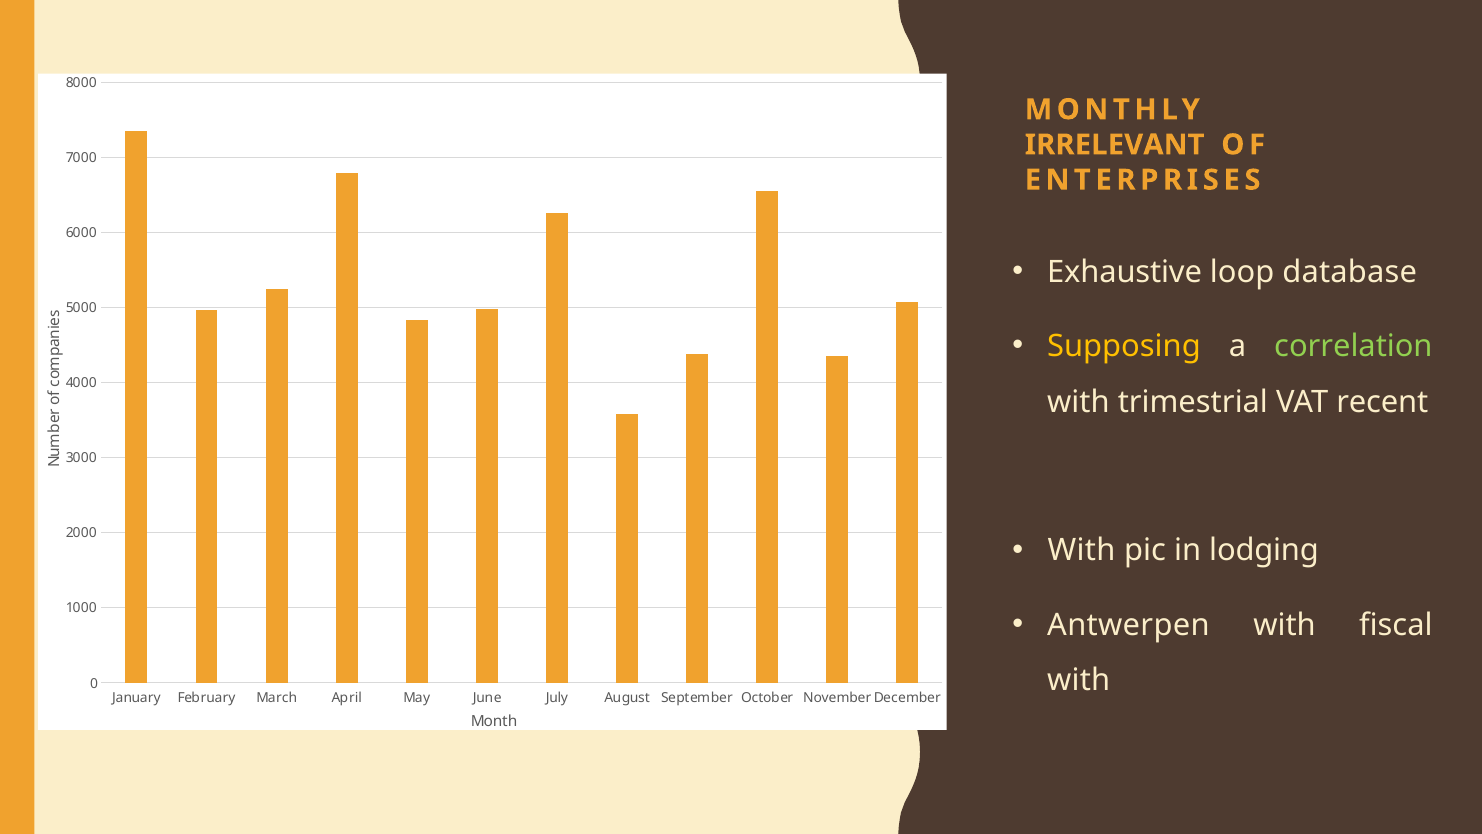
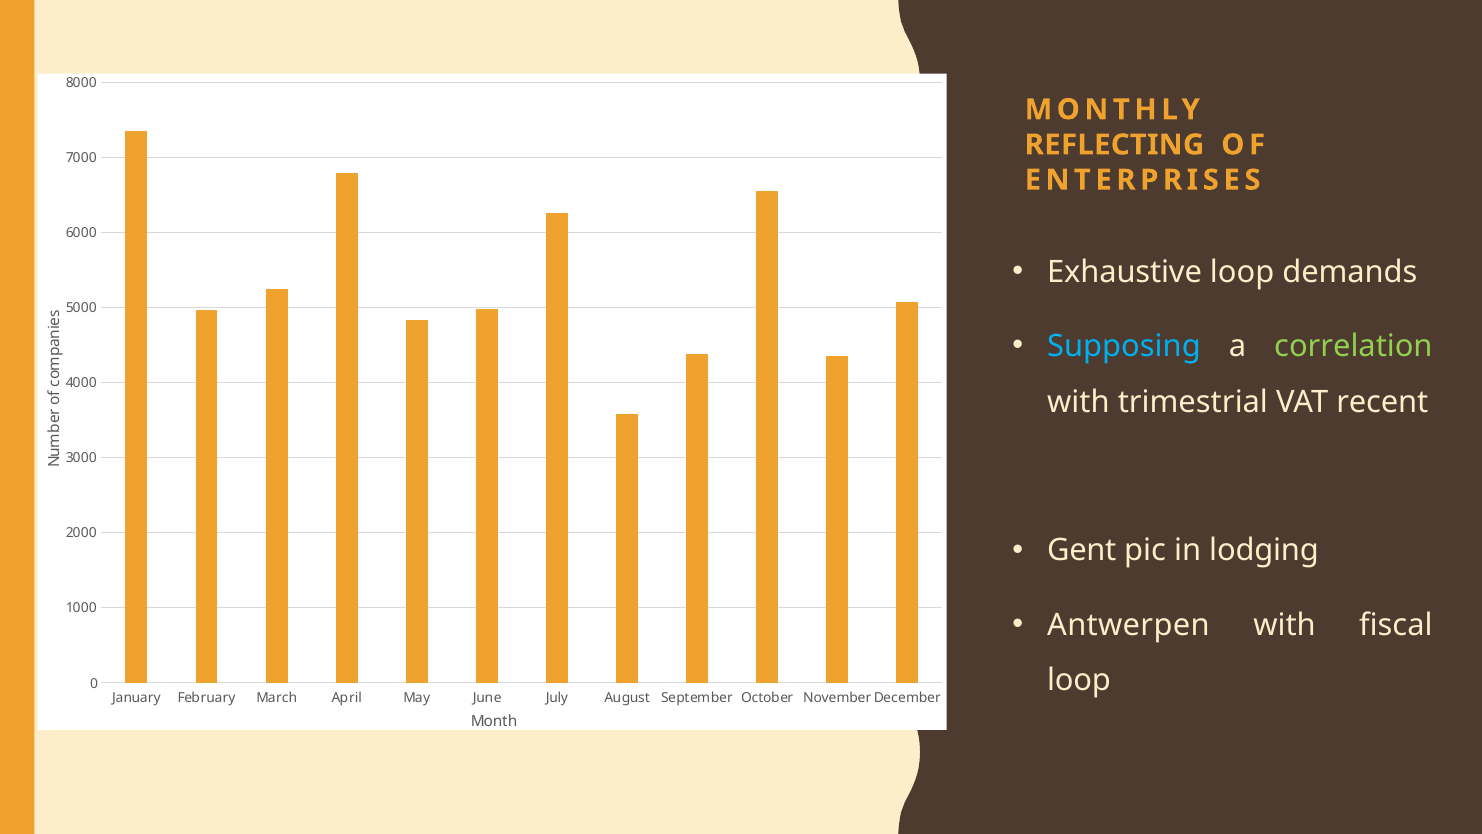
IRRELEVANT: IRRELEVANT -> REFLECTING
database: database -> demands
Supposing colour: yellow -> light blue
With at (1081, 550): With -> Gent
with at (1079, 680): with -> loop
